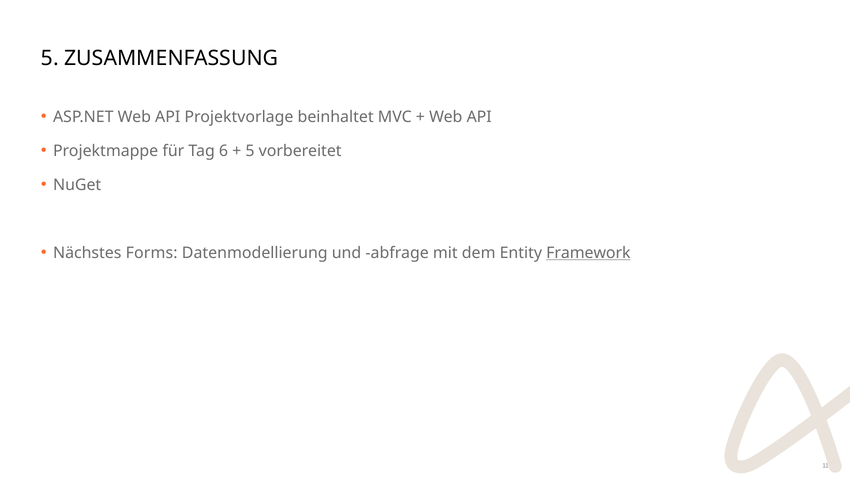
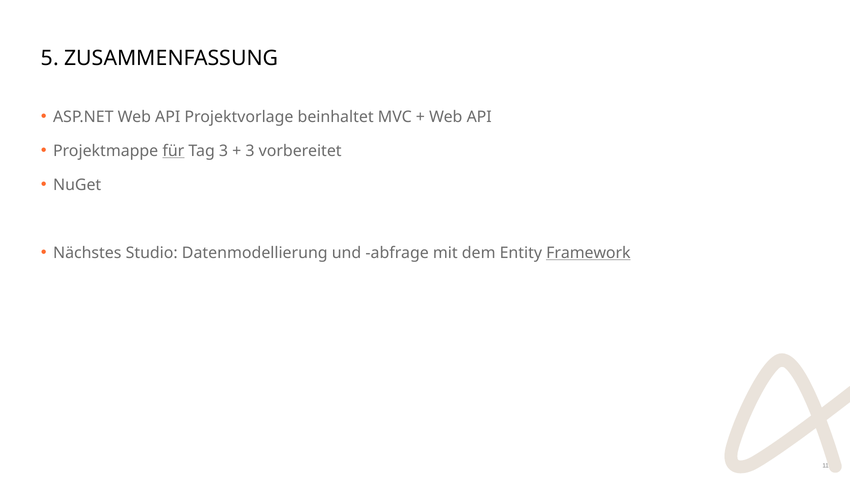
für underline: none -> present
Tag 6: 6 -> 3
5 at (250, 151): 5 -> 3
Forms: Forms -> Studio
